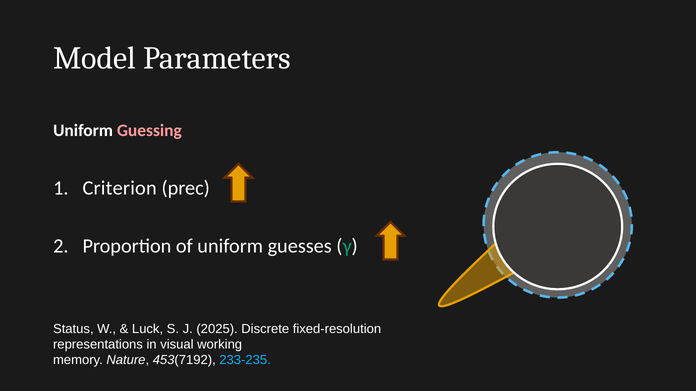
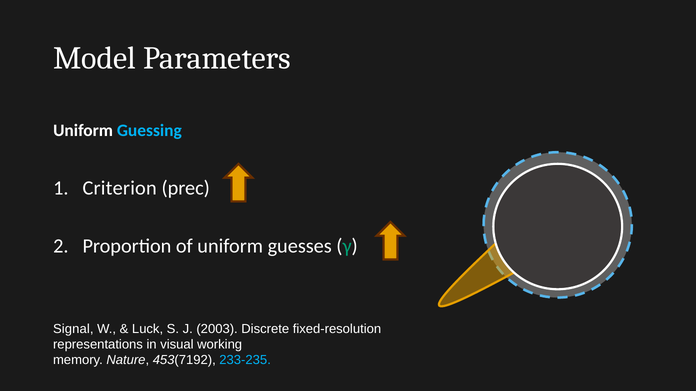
Guessing colour: pink -> light blue
Status: Status -> Signal
2025: 2025 -> 2003
